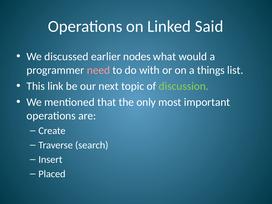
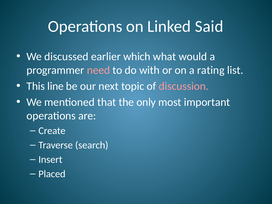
nodes: nodes -> which
things: things -> rating
link: link -> line
discussion colour: light green -> pink
